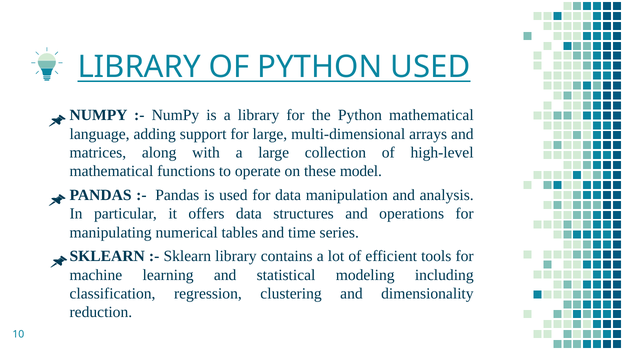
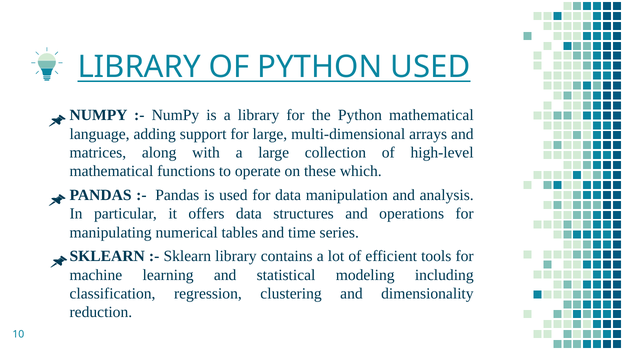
model: model -> which
